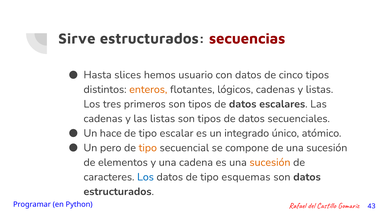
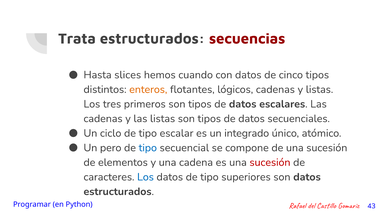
Sirve: Sirve -> Trata
usuario: usuario -> cuando
hace: hace -> ciclo
tipo at (148, 148) colour: orange -> blue
sucesión at (270, 163) colour: orange -> red
esquemas: esquemas -> superiores
